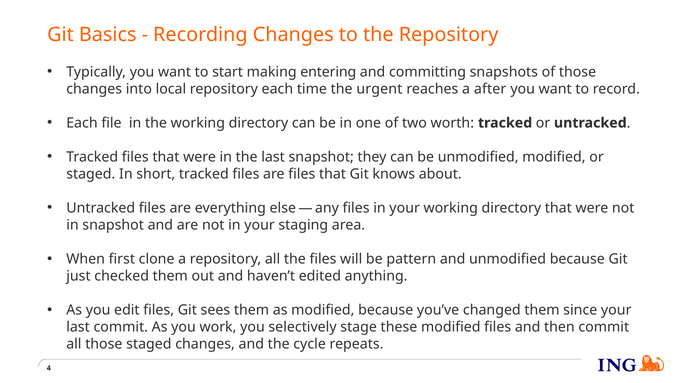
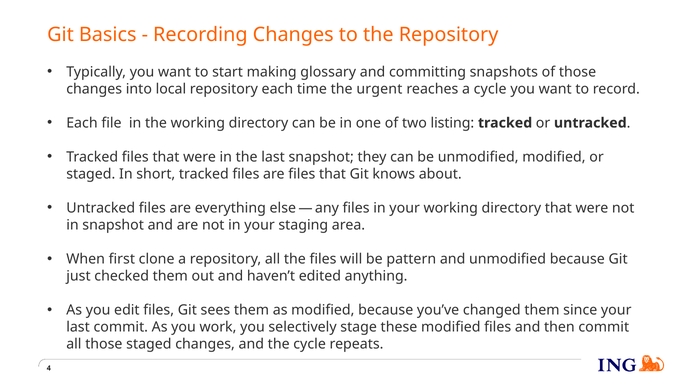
entering: entering -> glossary
a after: after -> cycle
worth: worth -> listing
